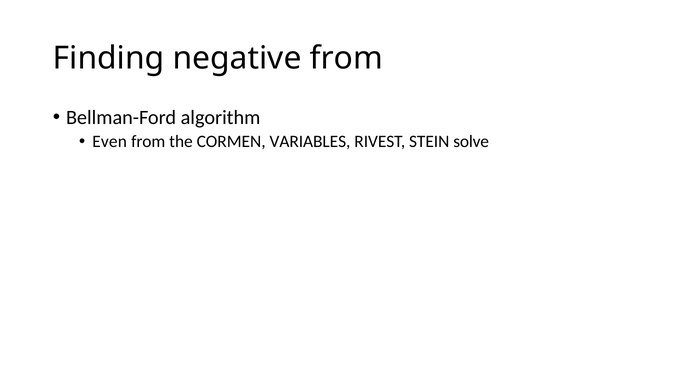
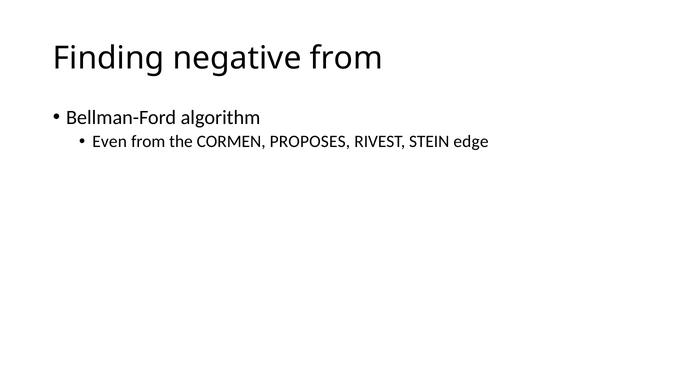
VARIABLES: VARIABLES -> PROPOSES
solve: solve -> edge
